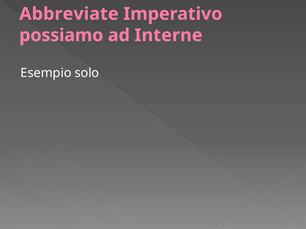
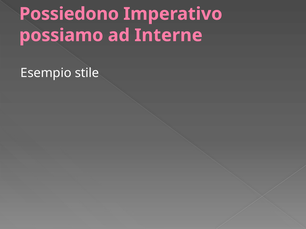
Abbreviate: Abbreviate -> Possiedono
solo: solo -> stile
